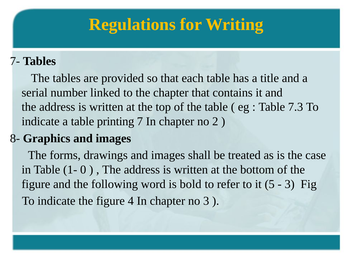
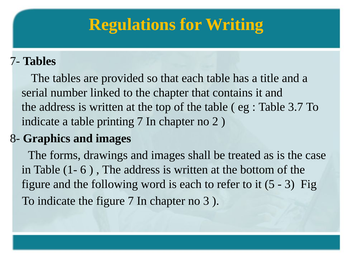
7.3: 7.3 -> 3.7
0: 0 -> 6
is bold: bold -> each
figure 4: 4 -> 7
